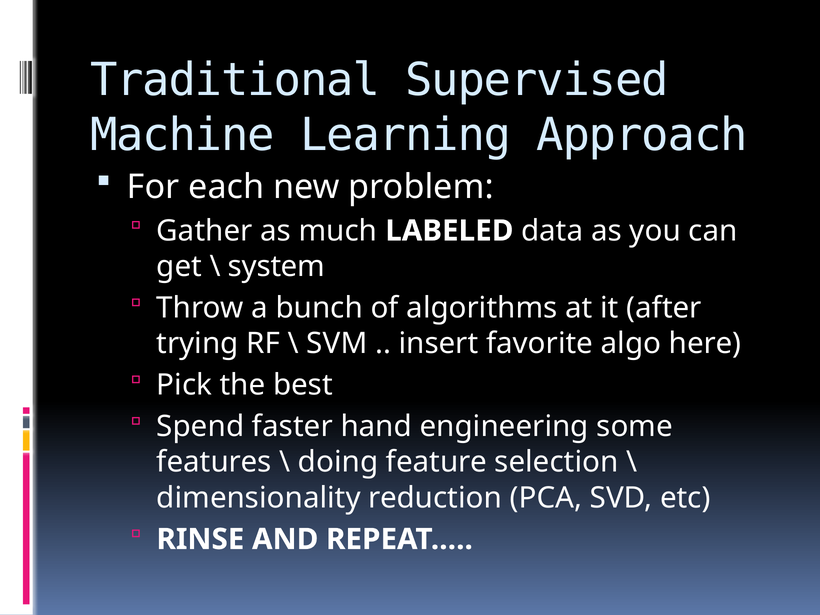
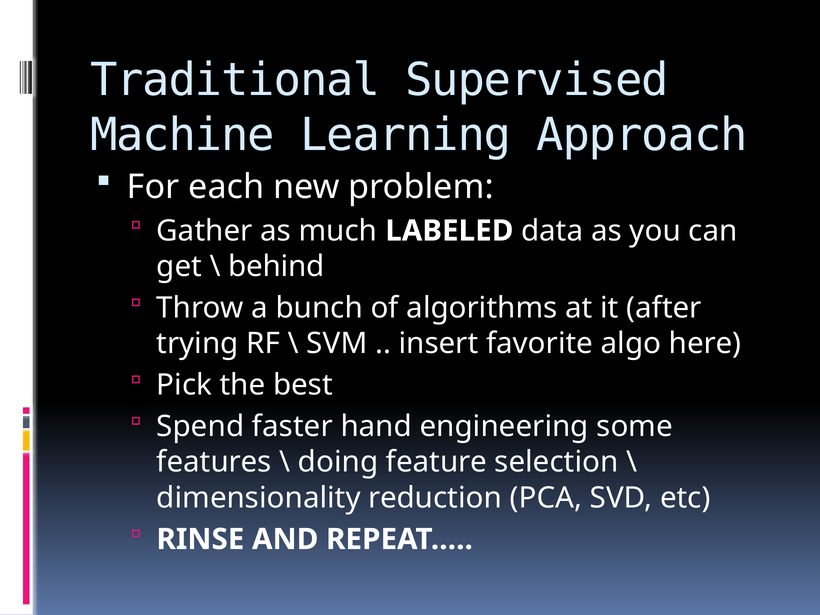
system: system -> behind
